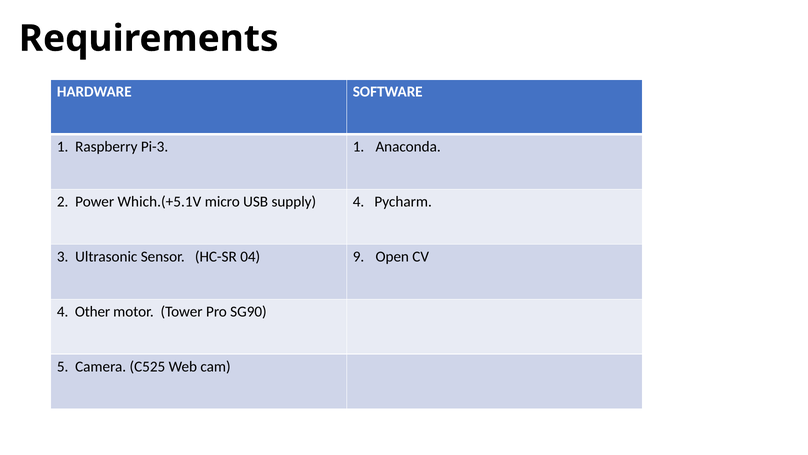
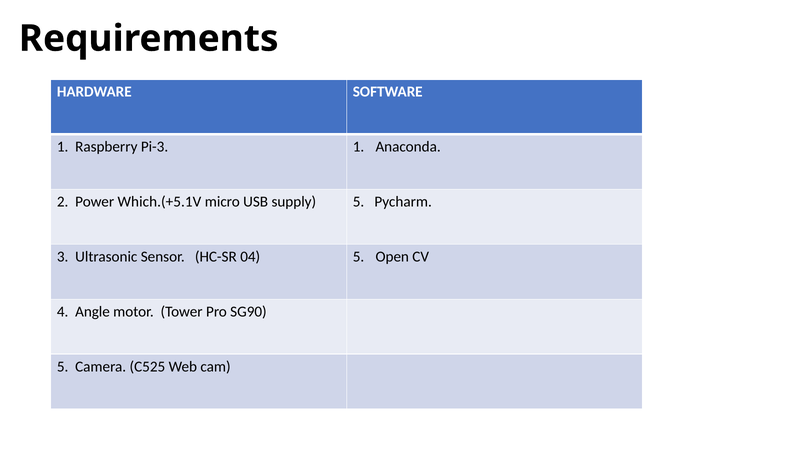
supply 4: 4 -> 5
04 9: 9 -> 5
Other: Other -> Angle
